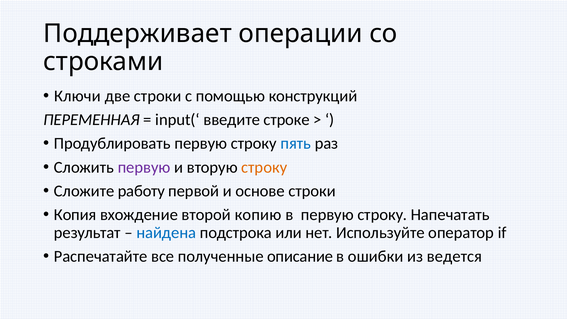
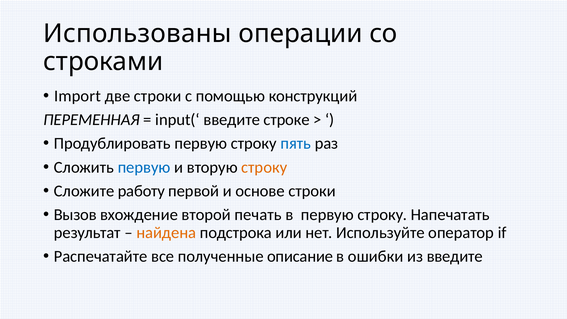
Поддерживает: Поддерживает -> Использованы
Ключи: Ключи -> Import
первую at (144, 167) colour: purple -> blue
Копия: Копия -> Вызов
копию: копию -> печать
найдена colour: blue -> orange
из ведется: ведется -> введите
